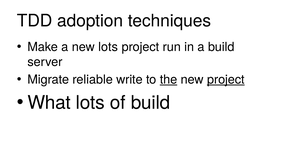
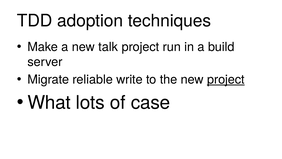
new lots: lots -> talk
the underline: present -> none
of build: build -> case
